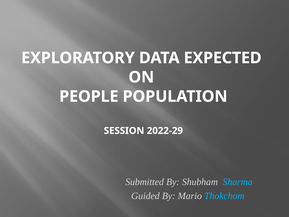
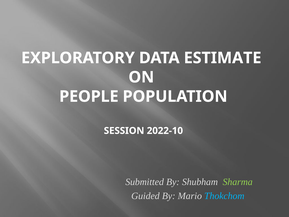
EXPECTED: EXPECTED -> ESTIMATE
2022-29: 2022-29 -> 2022-10
Sharma colour: light blue -> light green
